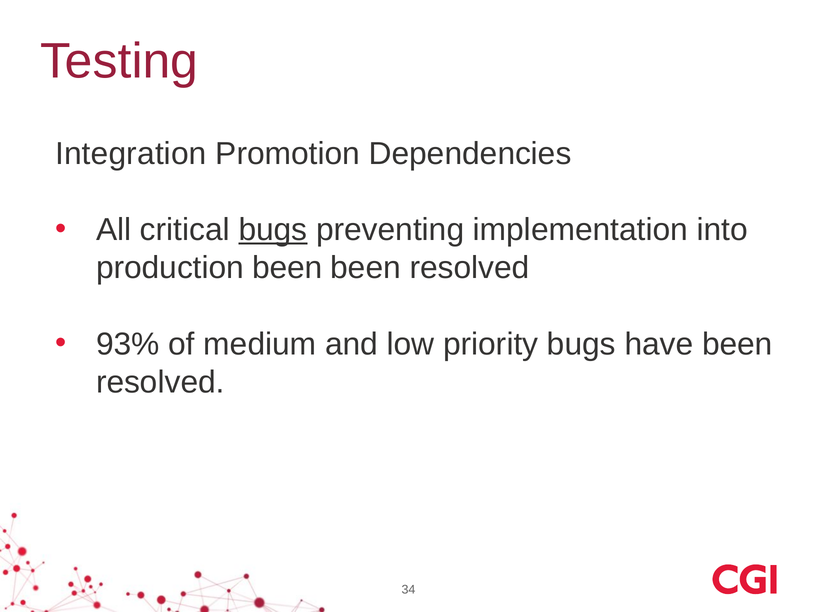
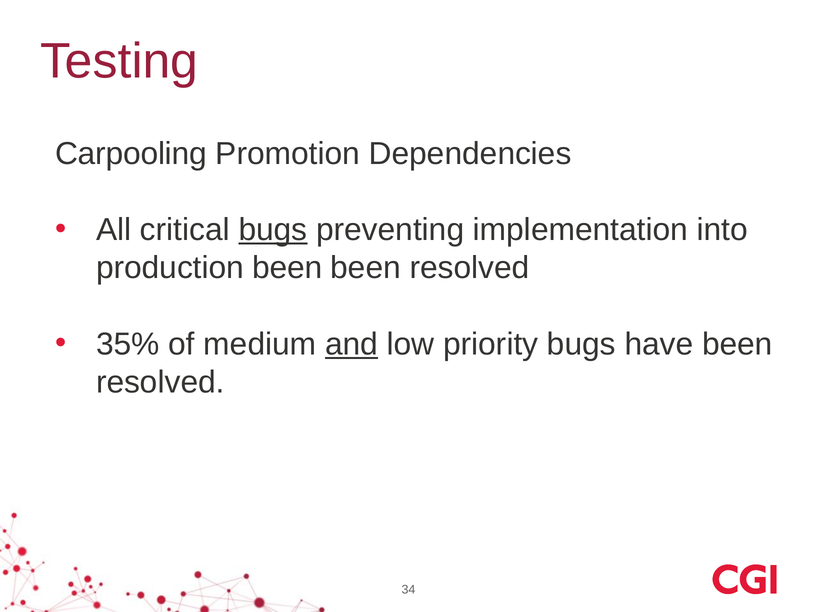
Integration: Integration -> Carpooling
93%: 93% -> 35%
and underline: none -> present
